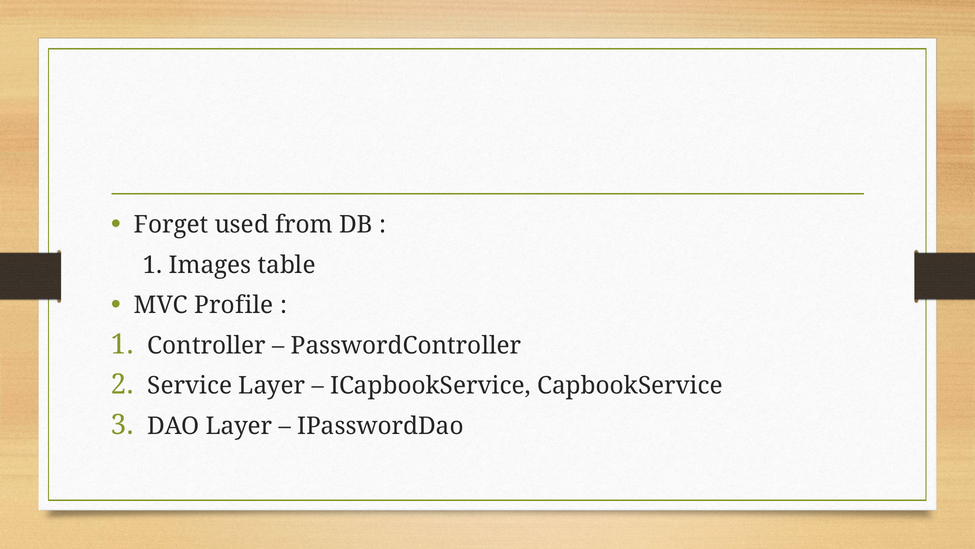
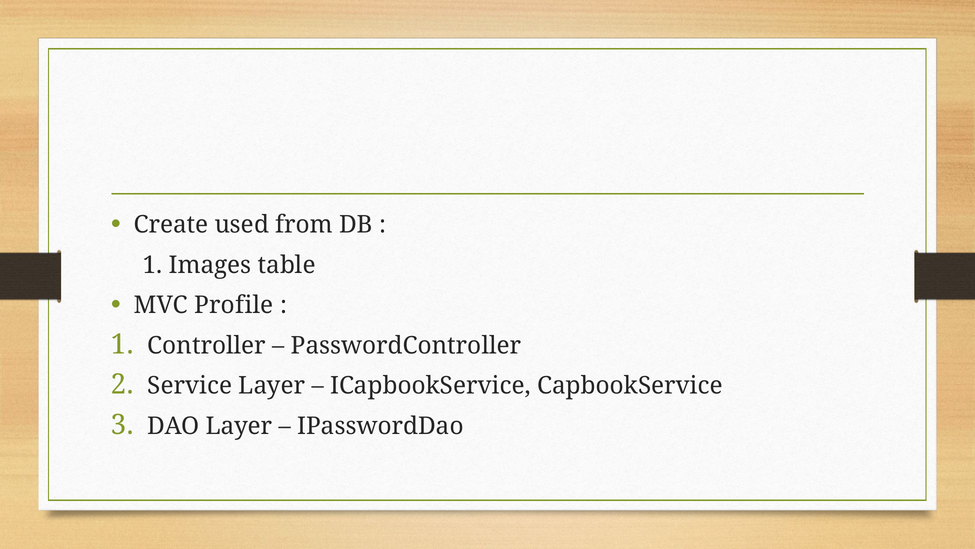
Forget: Forget -> Create
